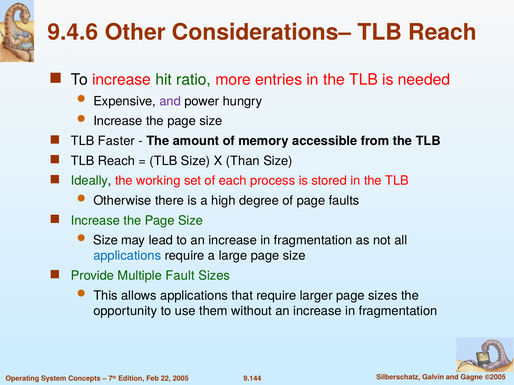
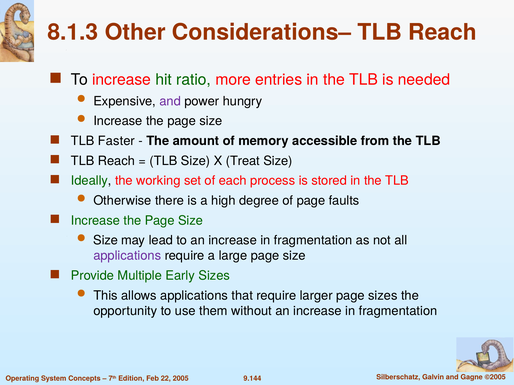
9.4.6: 9.4.6 -> 8.1.3
Than: Than -> Treat
applications at (127, 256) colour: blue -> purple
Fault: Fault -> Early
